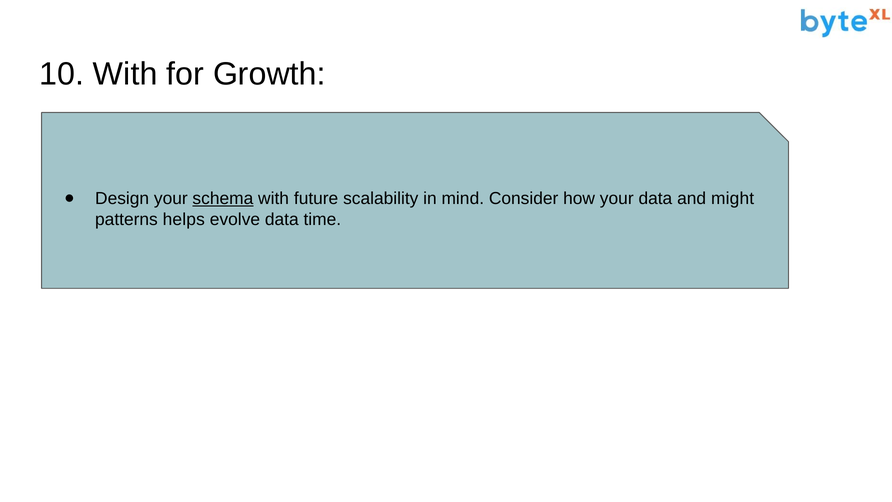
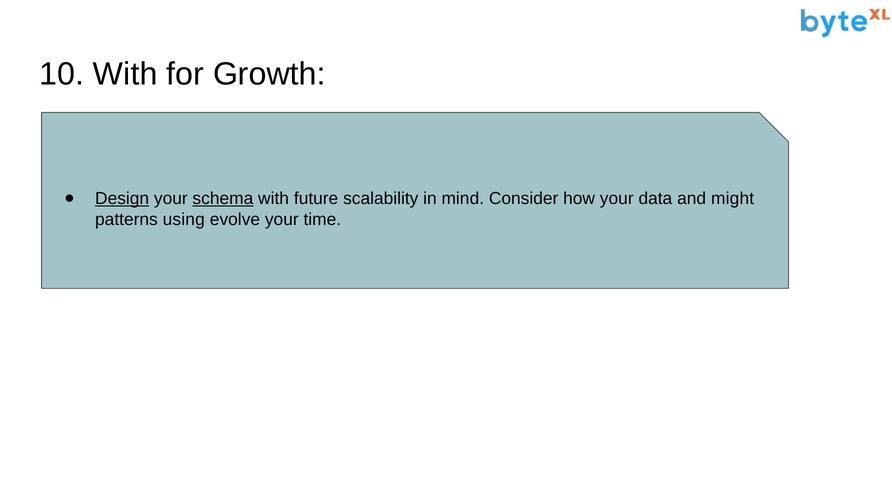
Design underline: none -> present
helps: helps -> using
evolve data: data -> your
